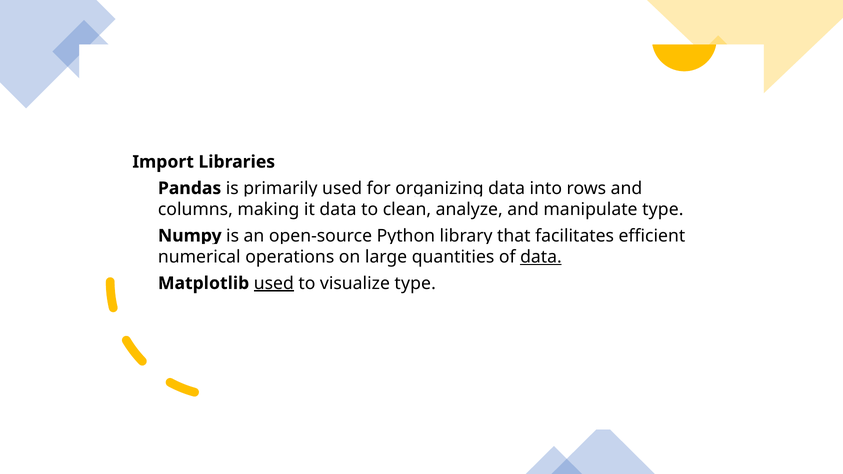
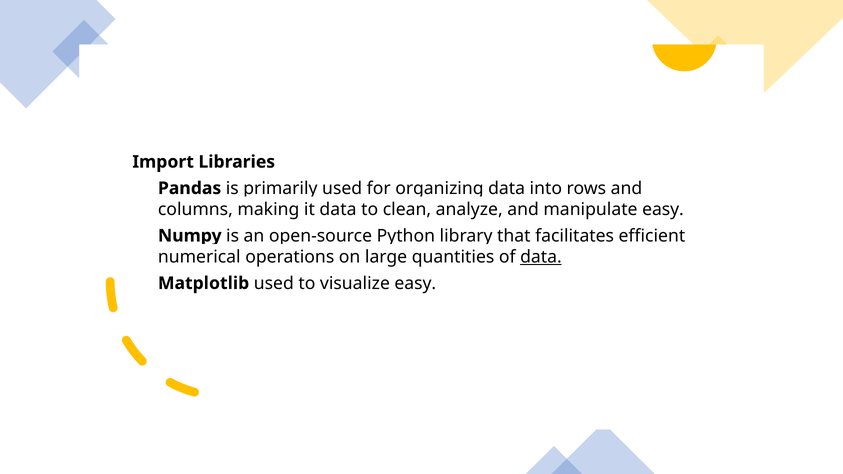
manipulate type: type -> easy
used at (274, 283) underline: present -> none
visualize type: type -> easy
